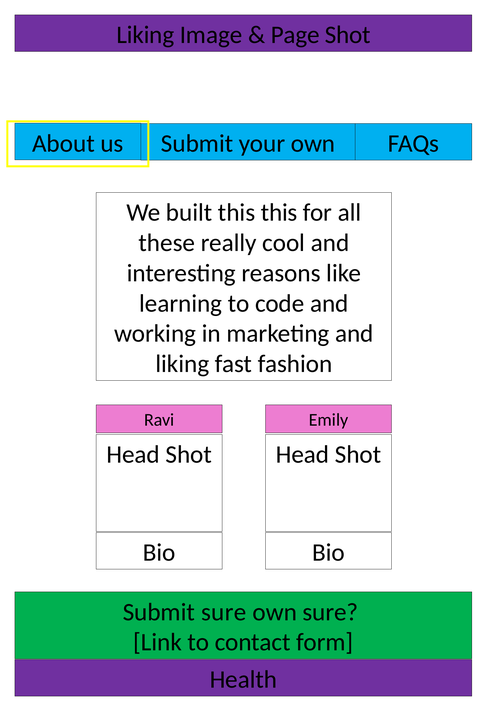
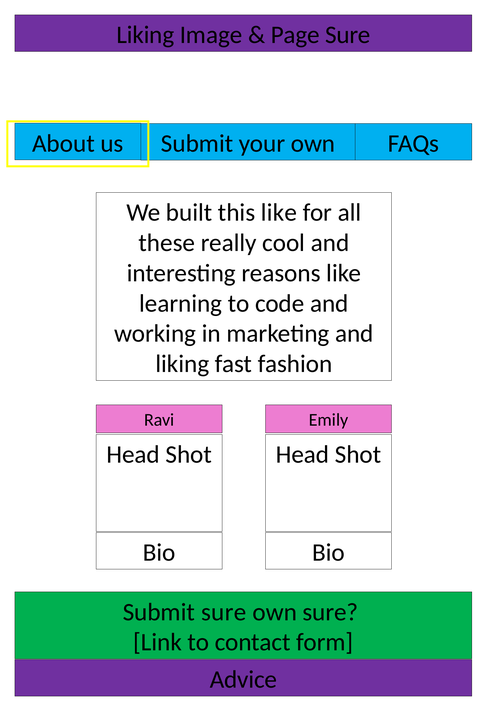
Page Shot: Shot -> Sure
this this: this -> like
Health: Health -> Advice
